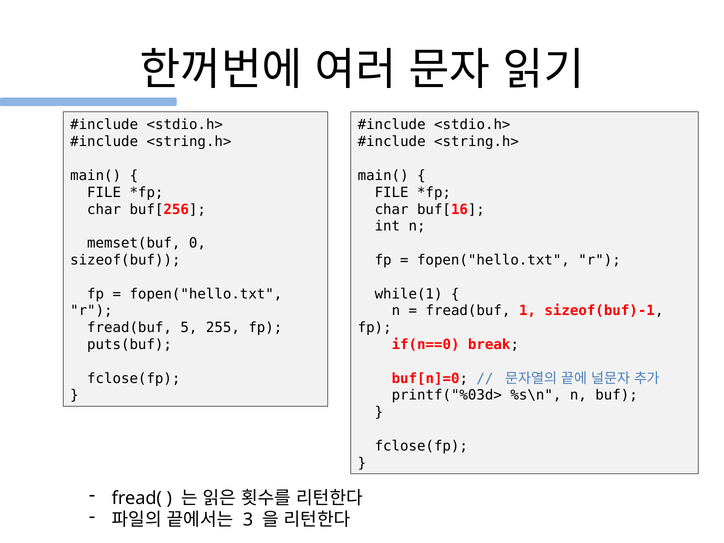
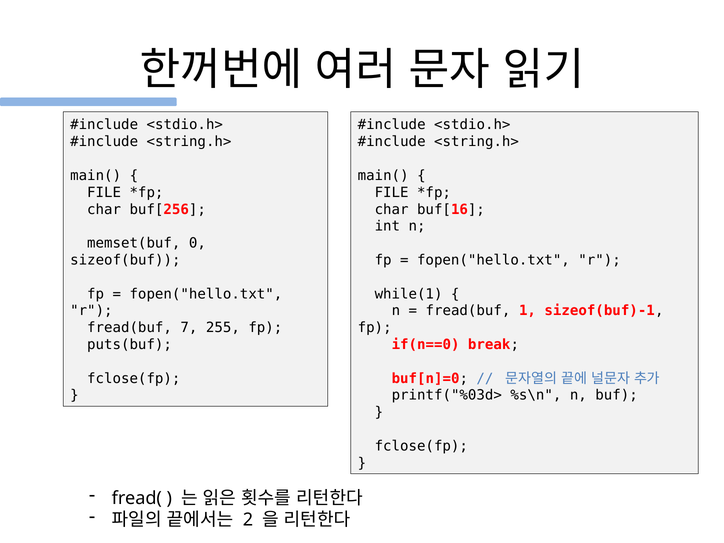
5: 5 -> 7
3: 3 -> 2
